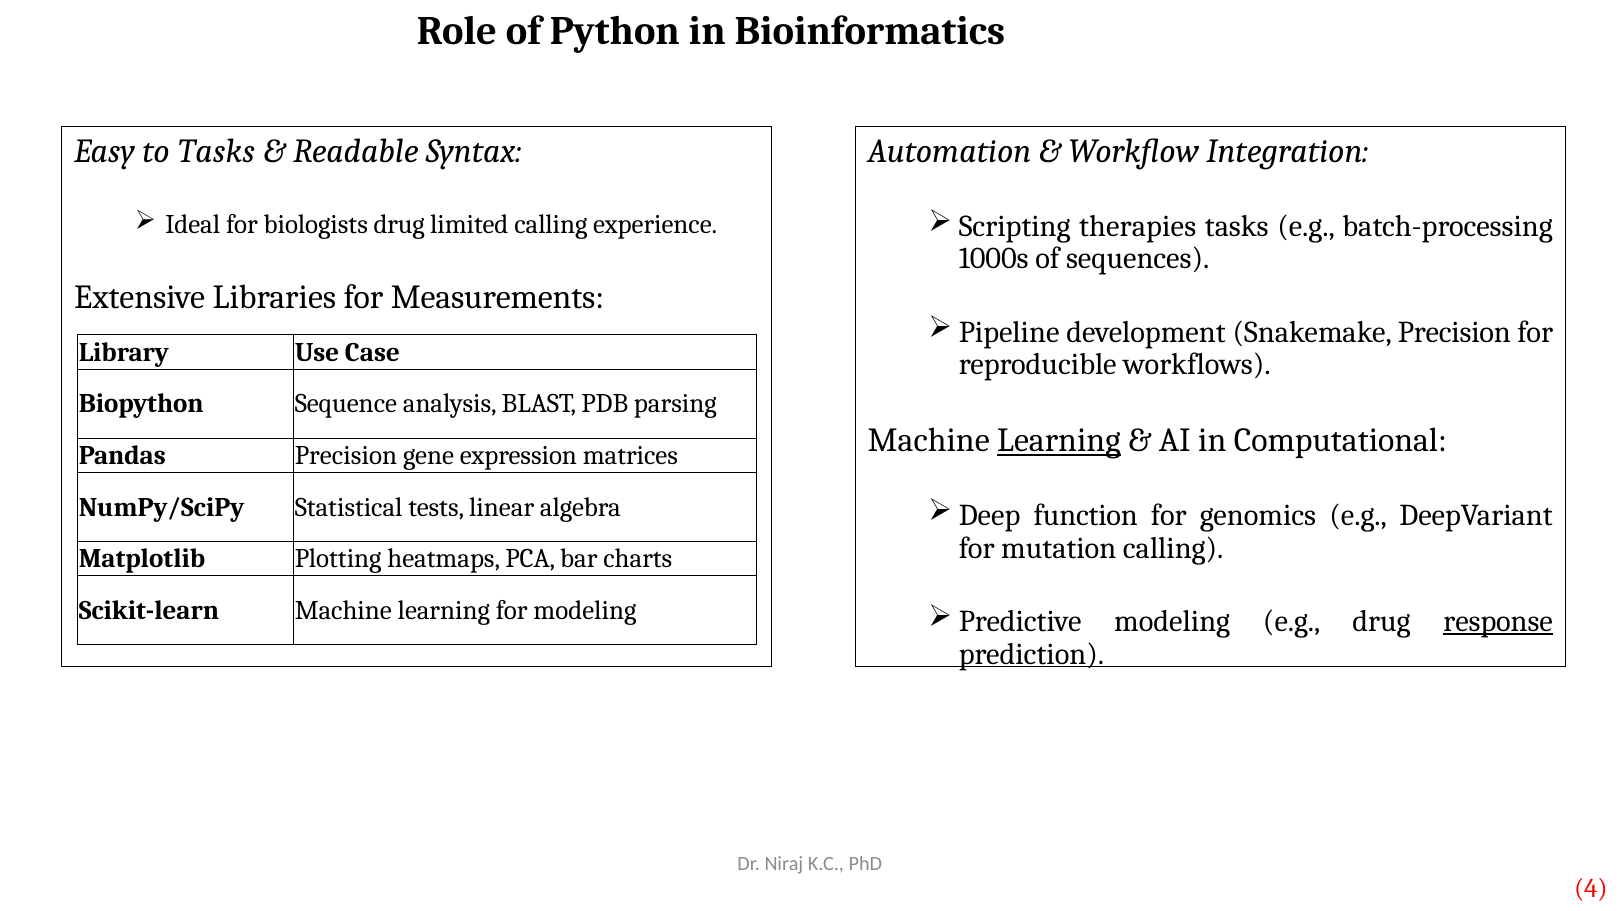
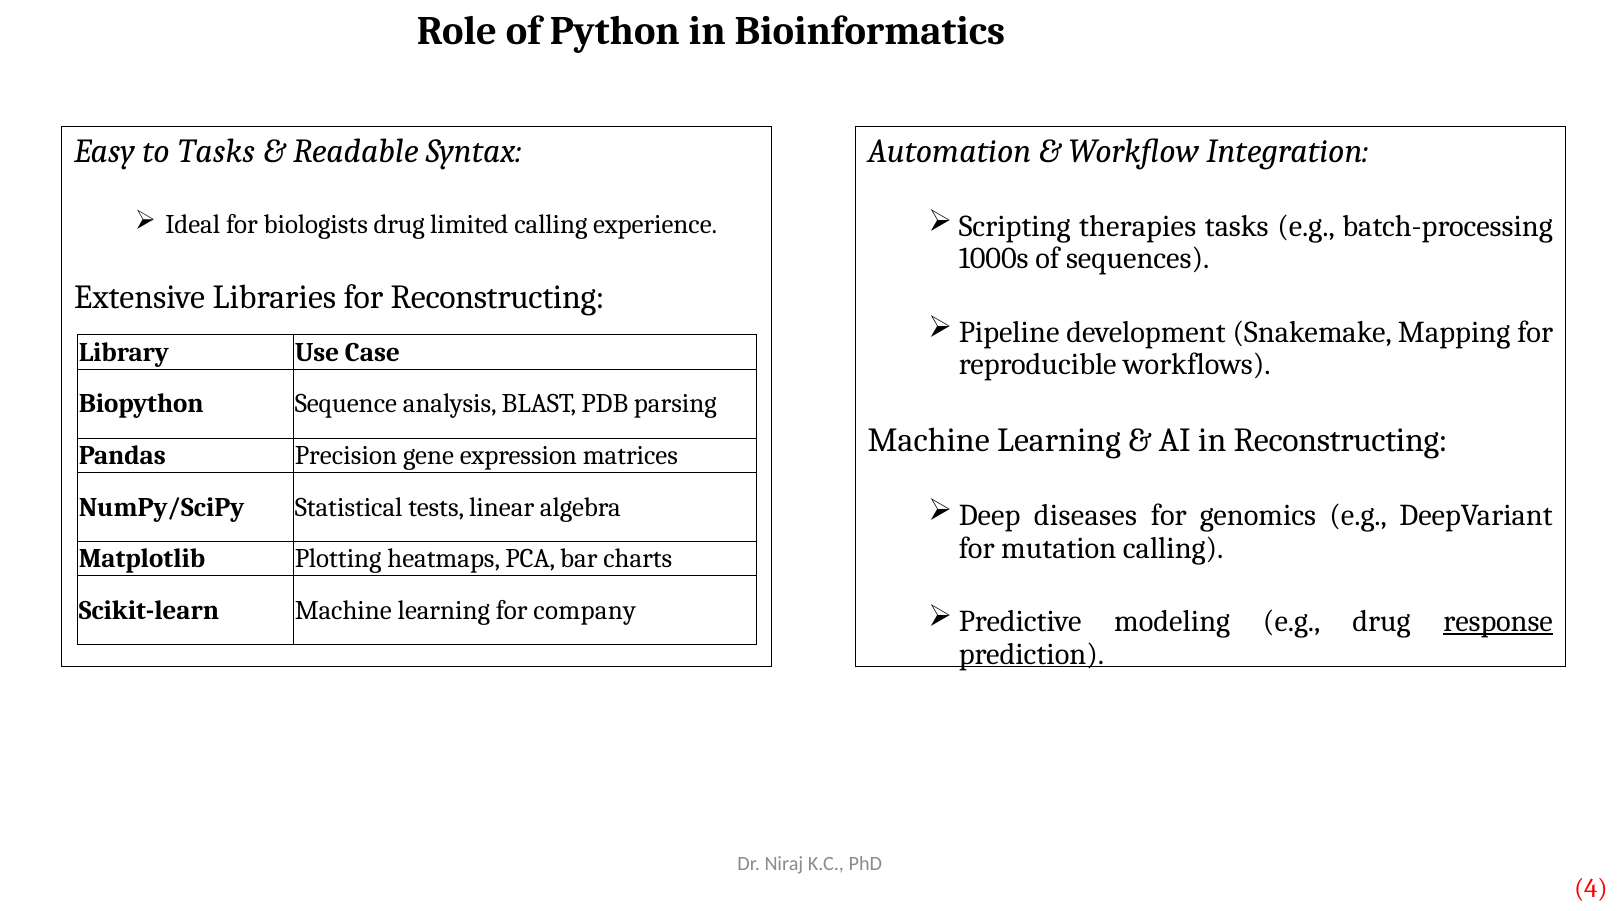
for Measurements: Measurements -> Reconstructing
Snakemake Precision: Precision -> Mapping
Learning at (1059, 440) underline: present -> none
in Computational: Computational -> Reconstructing
function: function -> diseases
for modeling: modeling -> company
